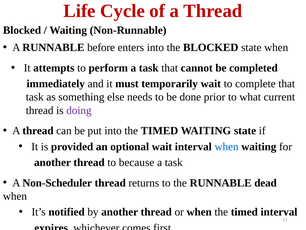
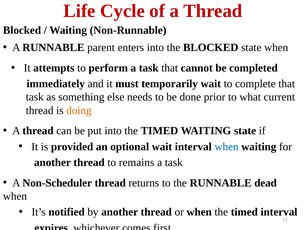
before: before -> parent
doing colour: purple -> orange
because: because -> remains
